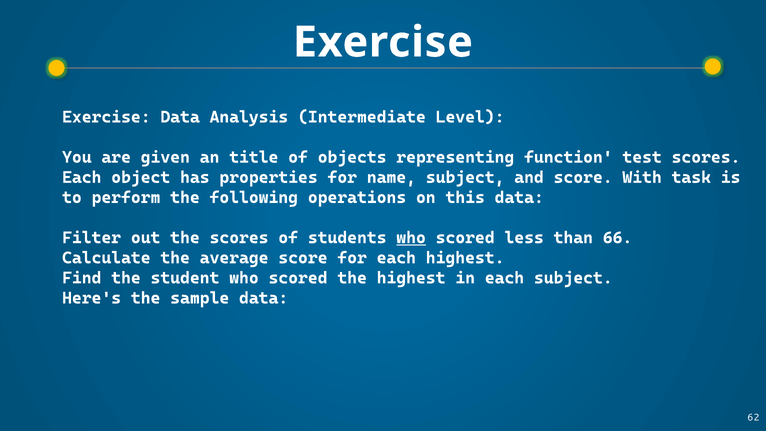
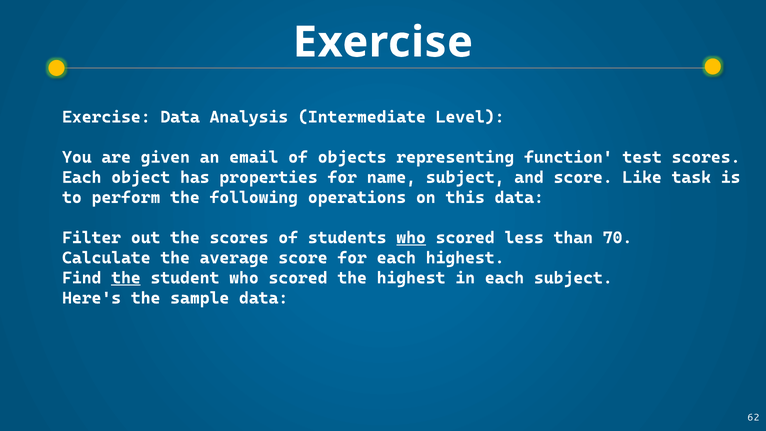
title: title -> email
With: With -> Like
66: 66 -> 70
the at (126, 278) underline: none -> present
